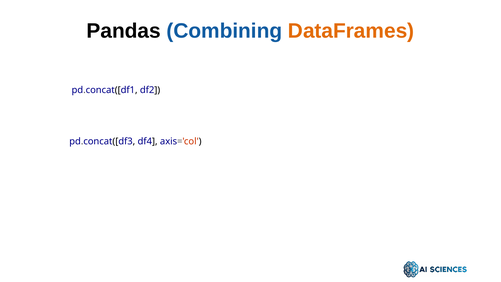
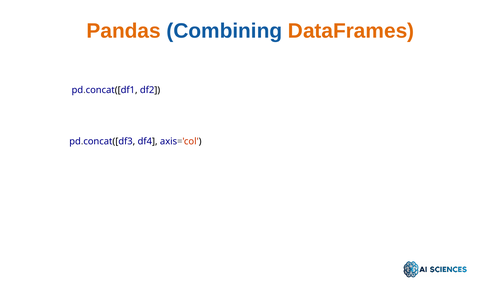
Pandas colour: black -> orange
